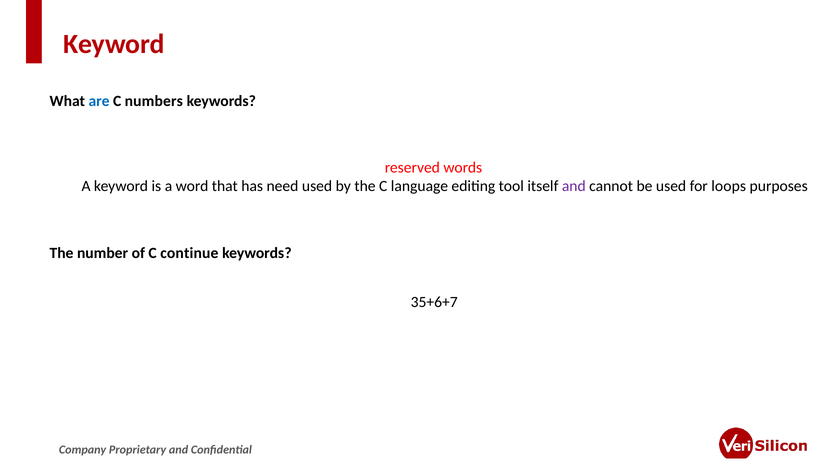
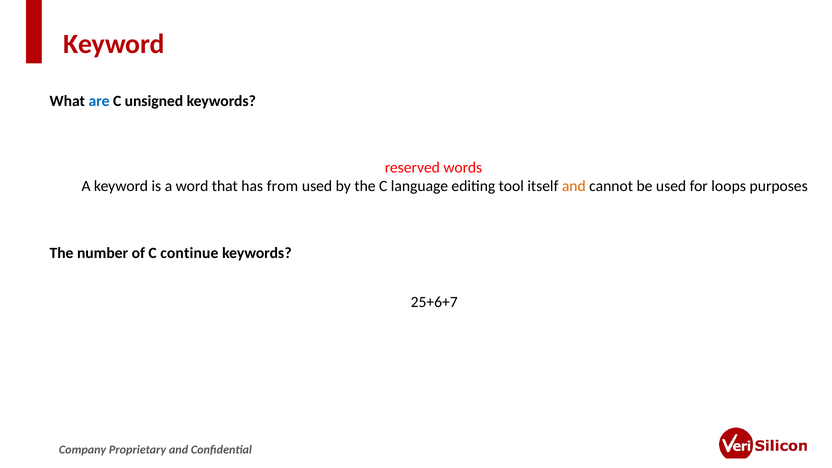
numbers: numbers -> unsigned
need: need -> from
and at (574, 186) colour: purple -> orange
35+6+7: 35+6+7 -> 25+6+7
